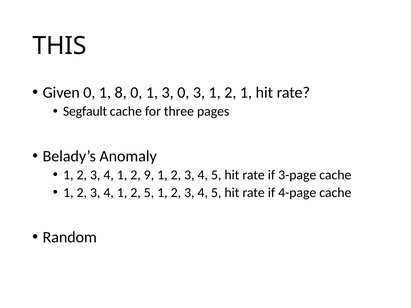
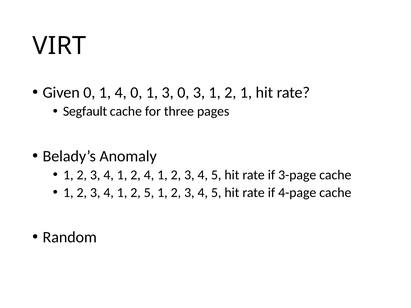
THIS: THIS -> VIRT
1 8: 8 -> 4
2 9: 9 -> 4
